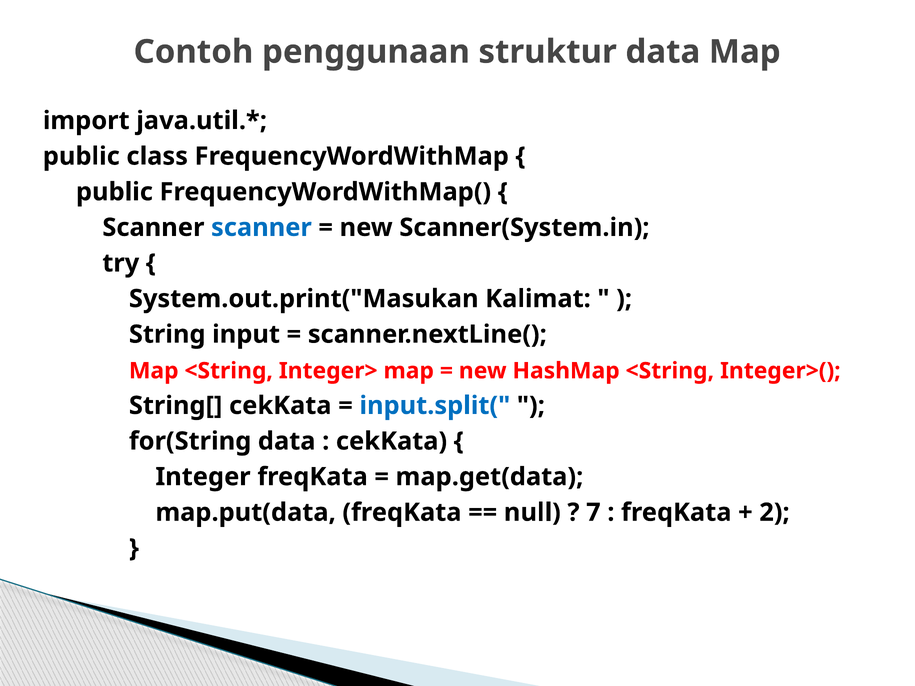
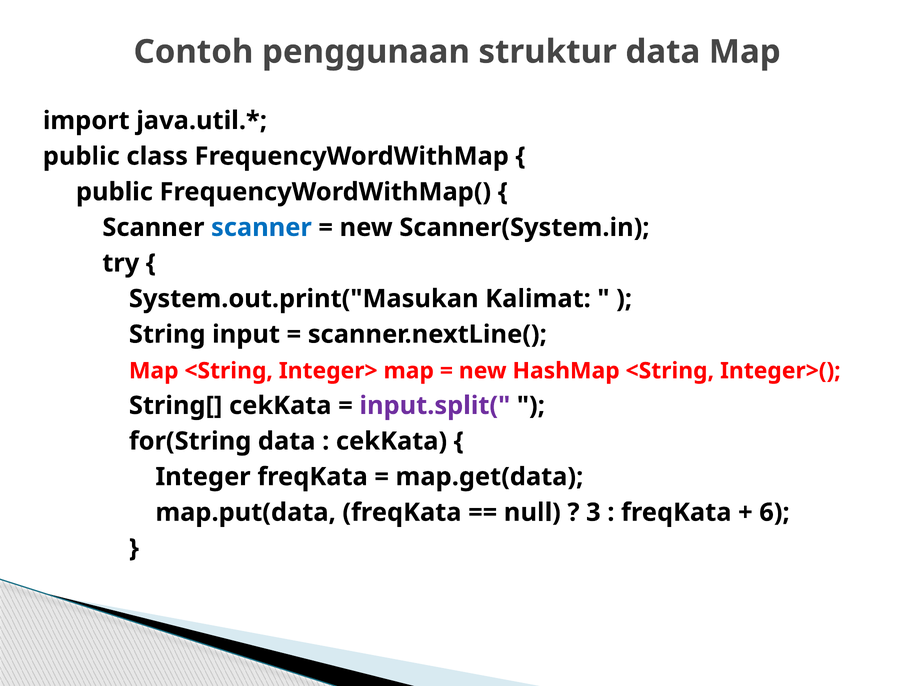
input.split( colour: blue -> purple
7: 7 -> 3
2: 2 -> 6
